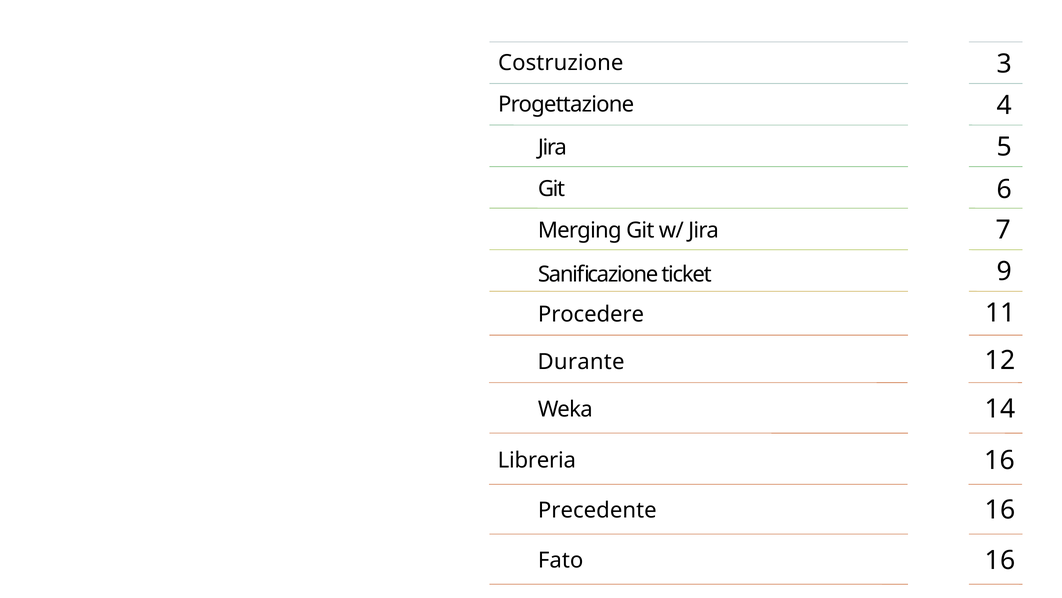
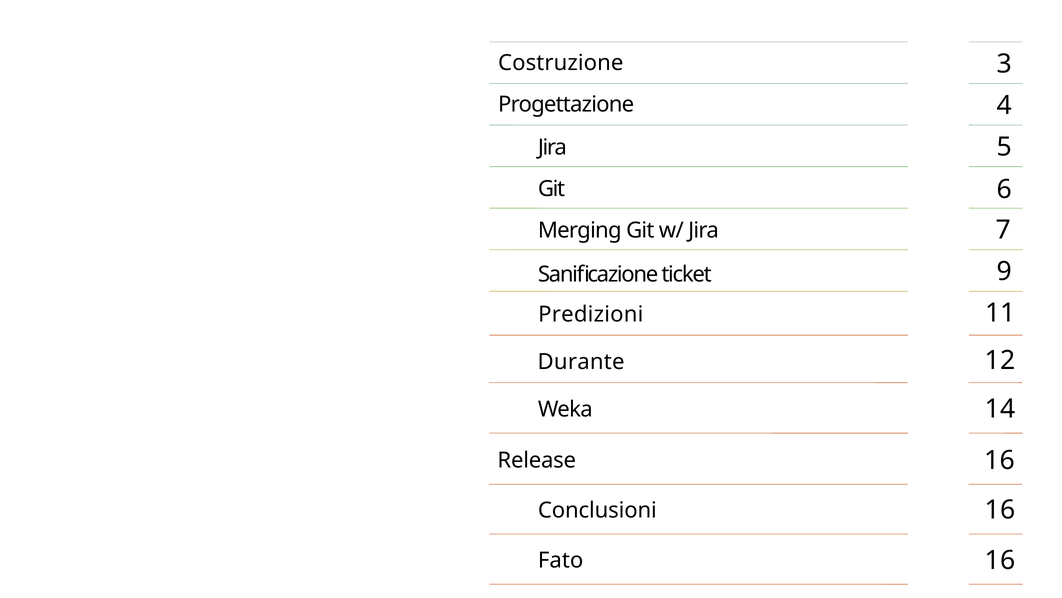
Procedere: Procedere -> Predizioni
Libreria: Libreria -> Release
Precedente: Precedente -> Conclusioni
